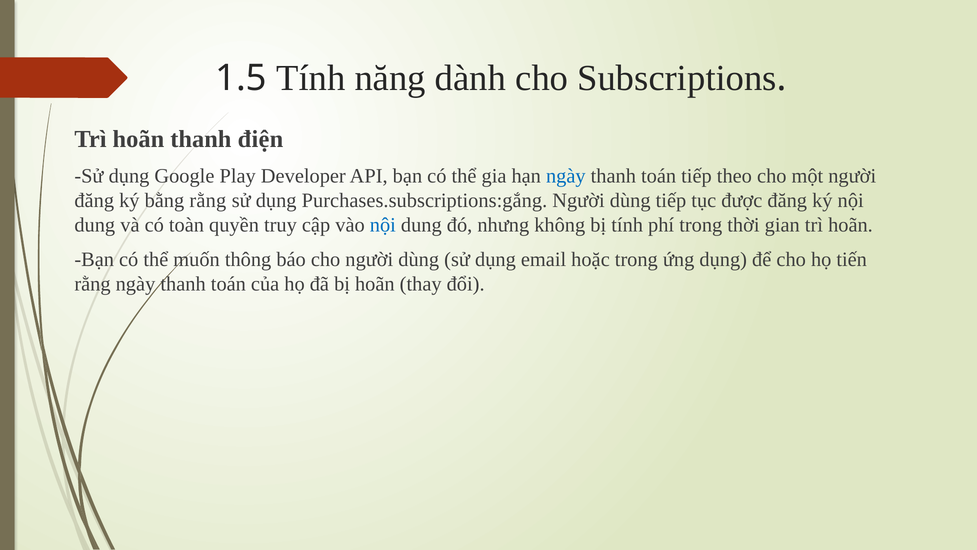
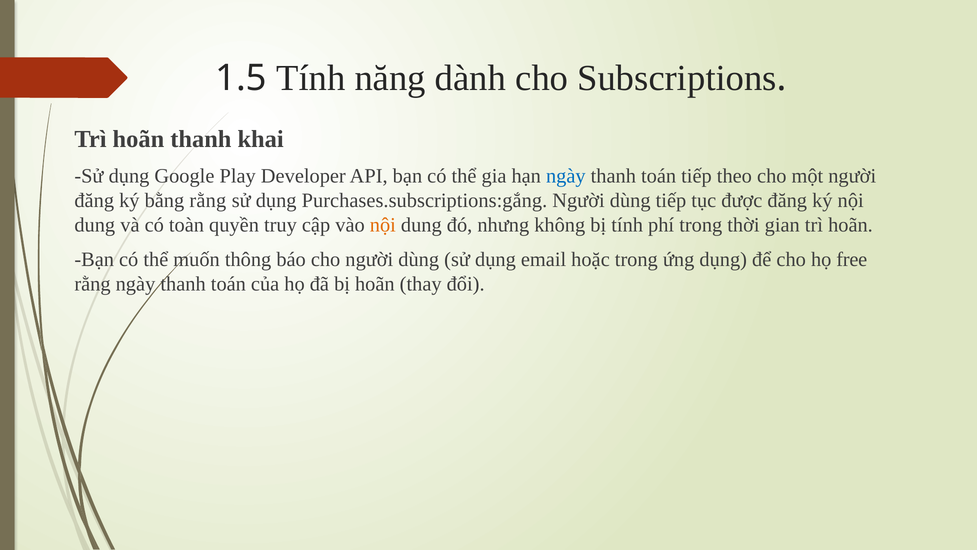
điện: điện -> khai
nội at (383, 225) colour: blue -> orange
tiến: tiến -> free
